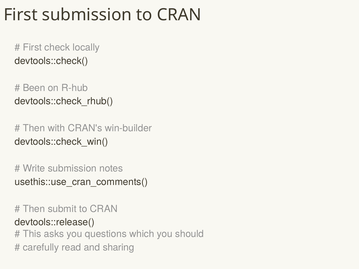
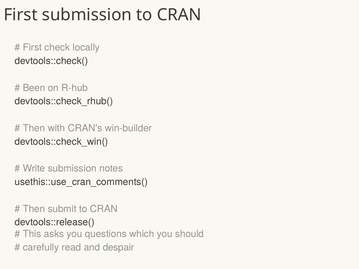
sharing: sharing -> despair
